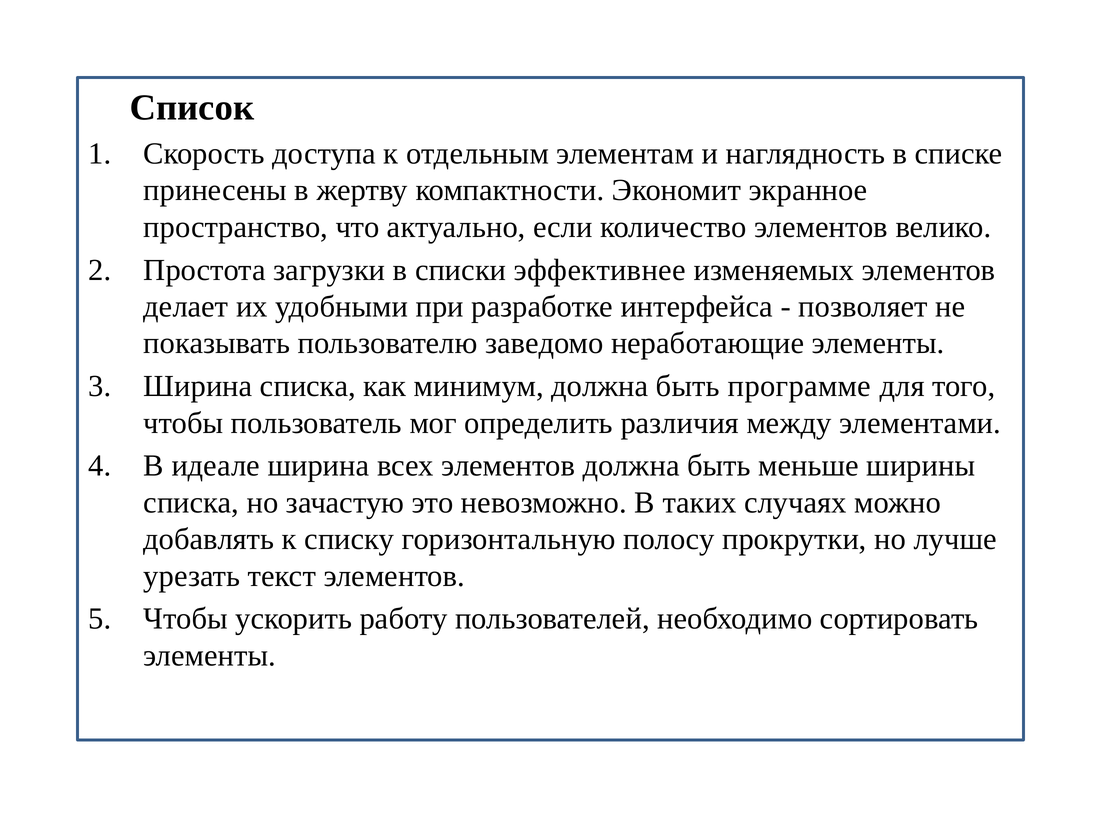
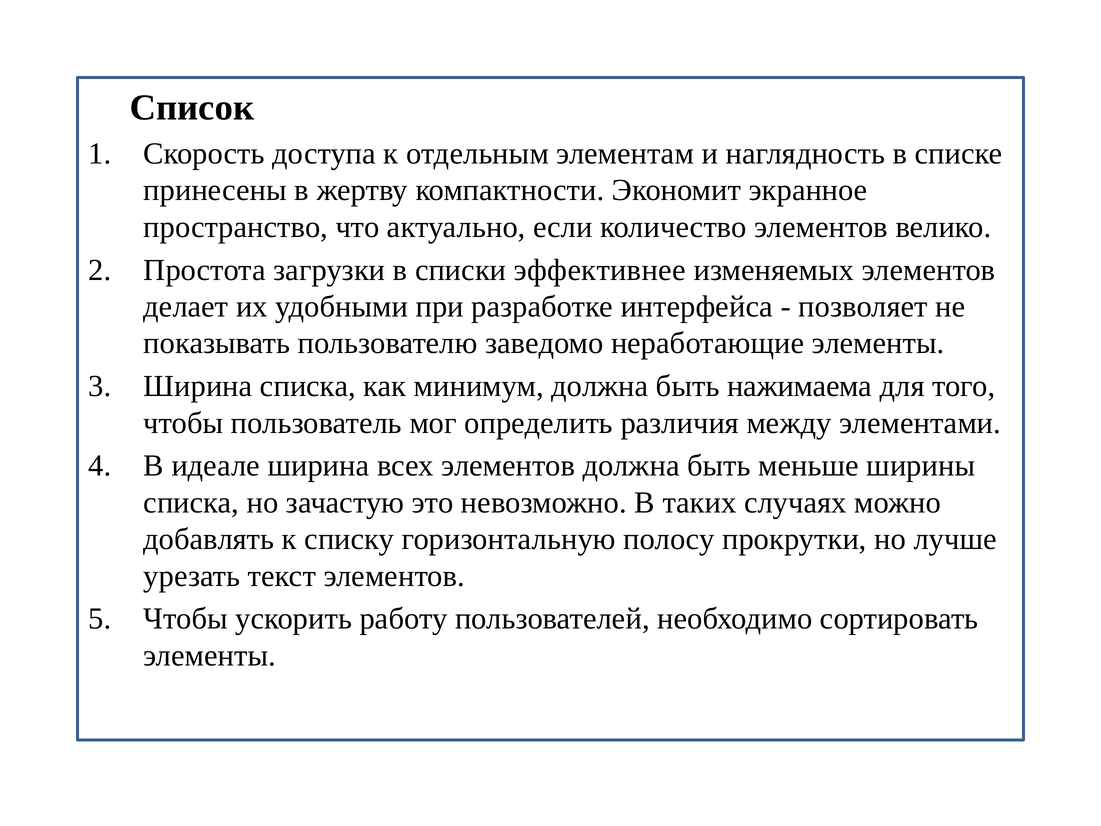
программе: программе -> нажимаема
